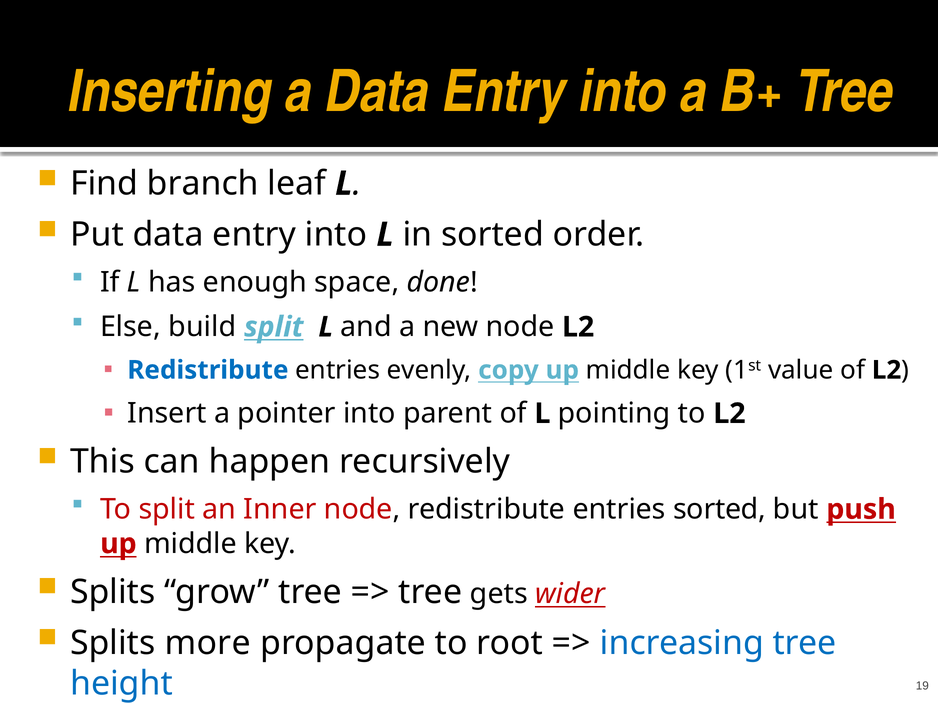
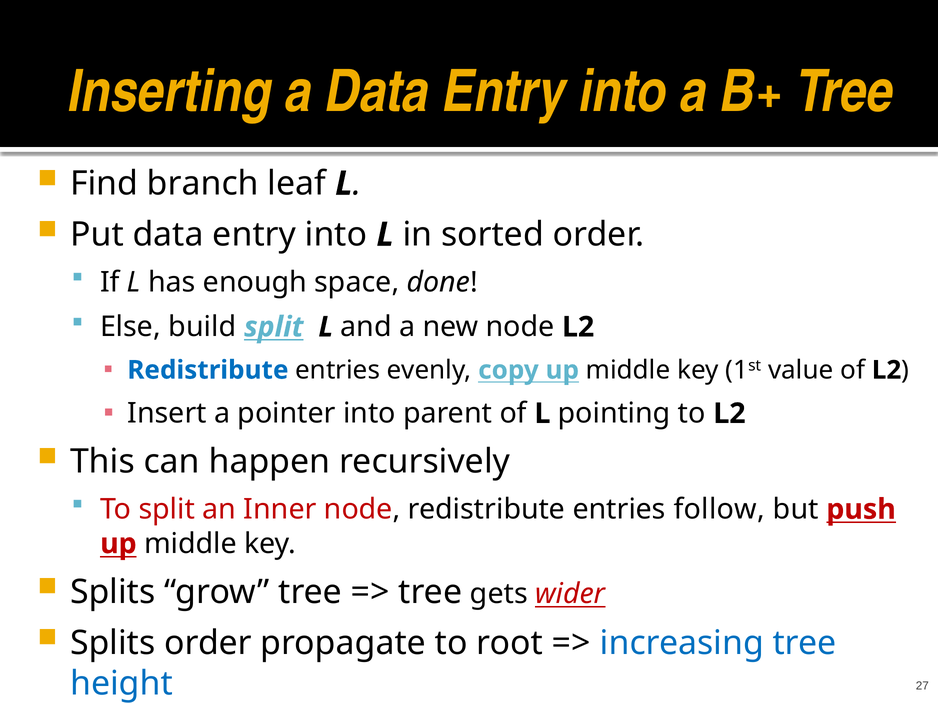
entries sorted: sorted -> follow
Splits more: more -> order
19: 19 -> 27
